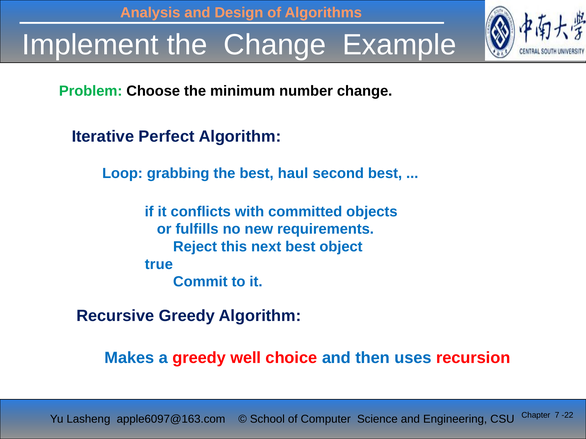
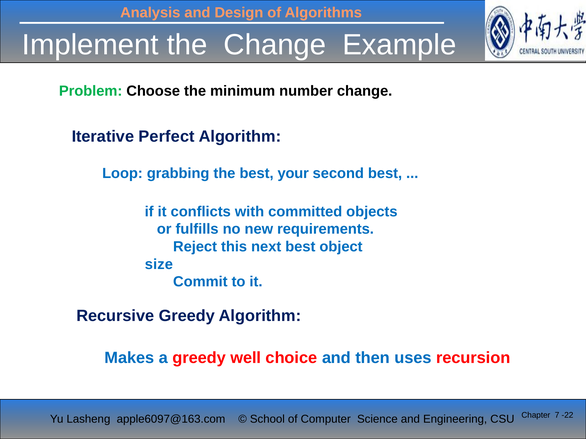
haul: haul -> your
true: true -> size
